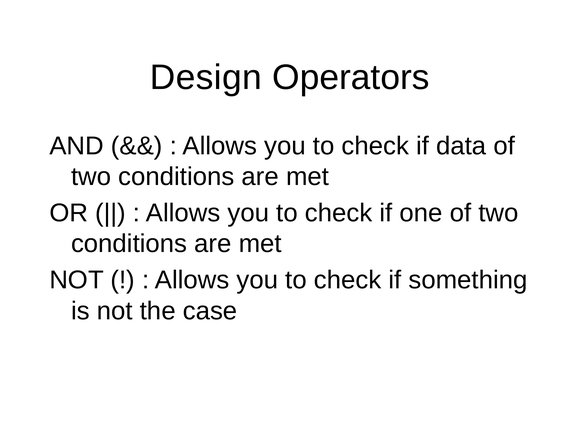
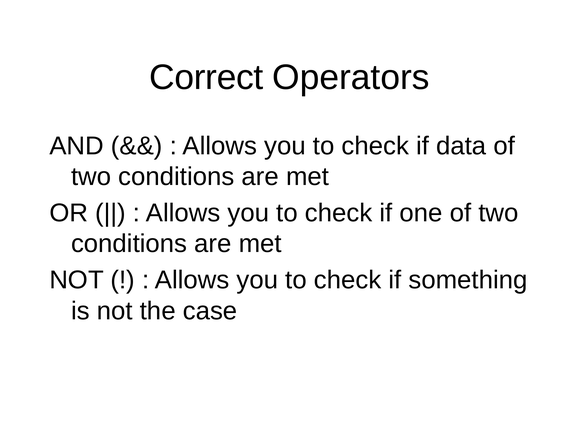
Design: Design -> Correct
